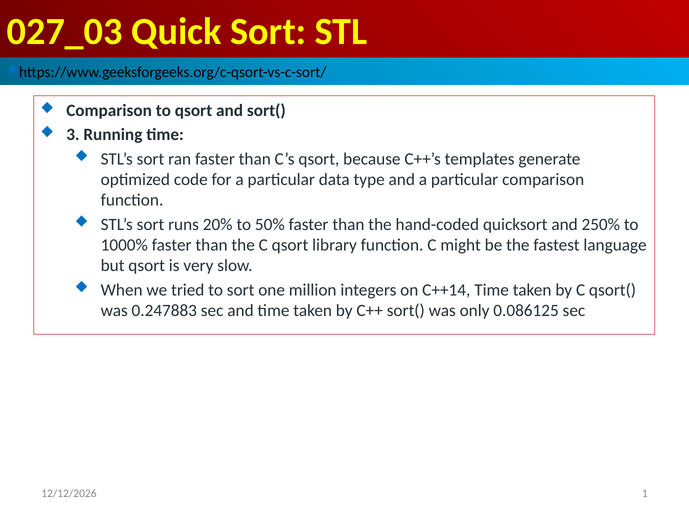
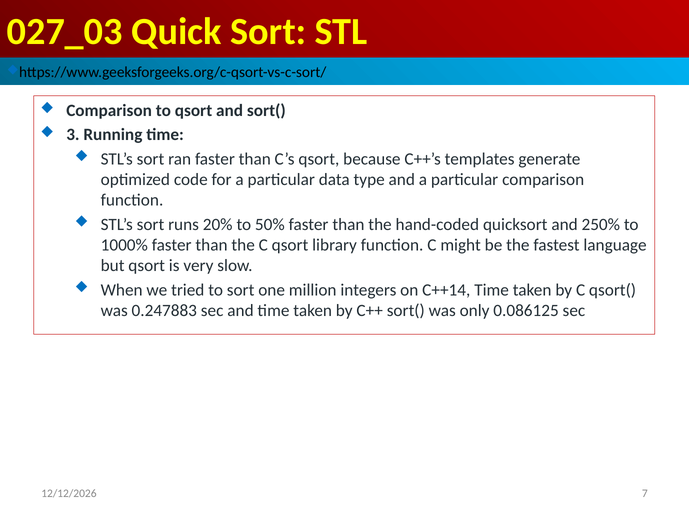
1: 1 -> 7
